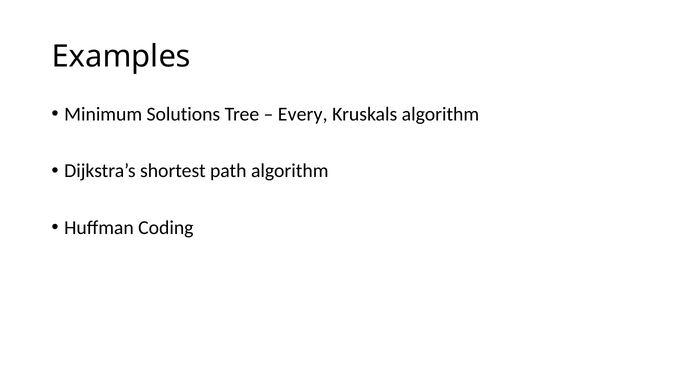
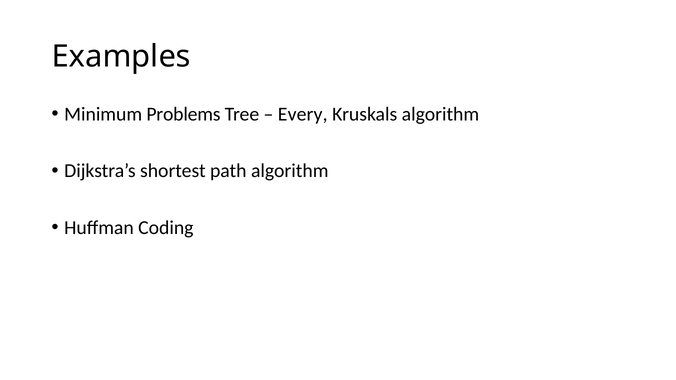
Solutions: Solutions -> Problems
